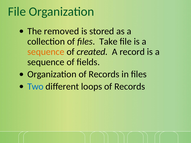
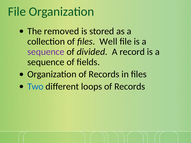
Take: Take -> Well
sequence at (46, 52) colour: orange -> purple
created: created -> divided
